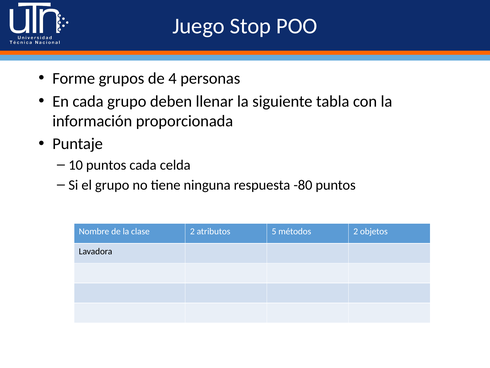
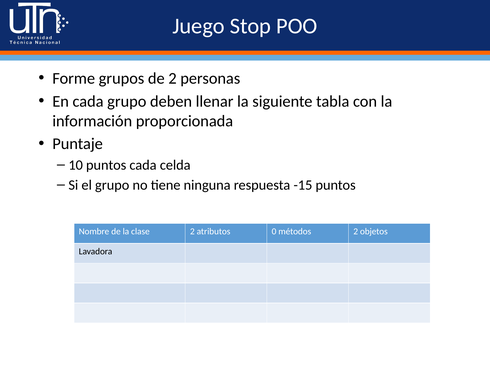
de 4: 4 -> 2
-80: -80 -> -15
5: 5 -> 0
